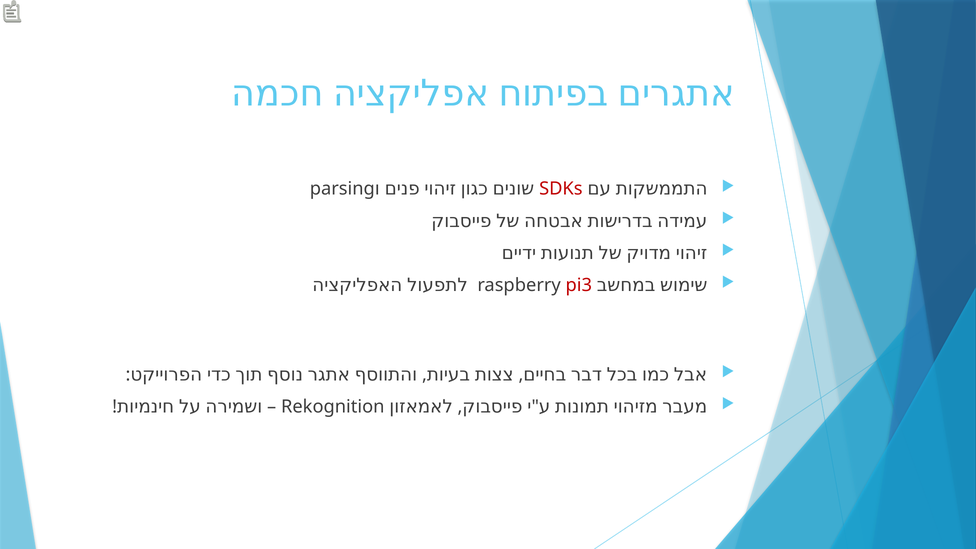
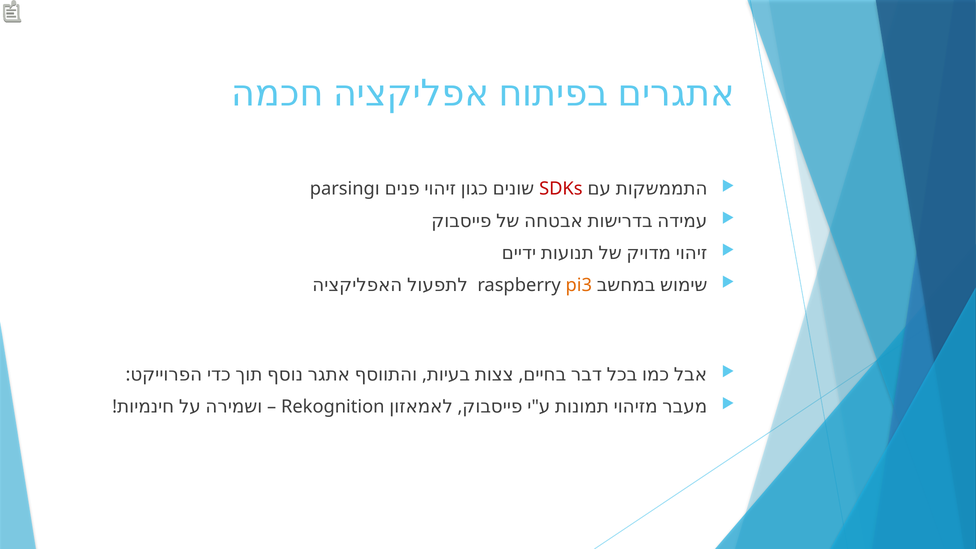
pi3 colour: red -> orange
